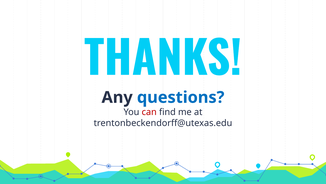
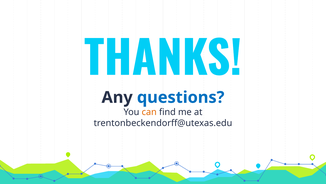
can colour: red -> orange
